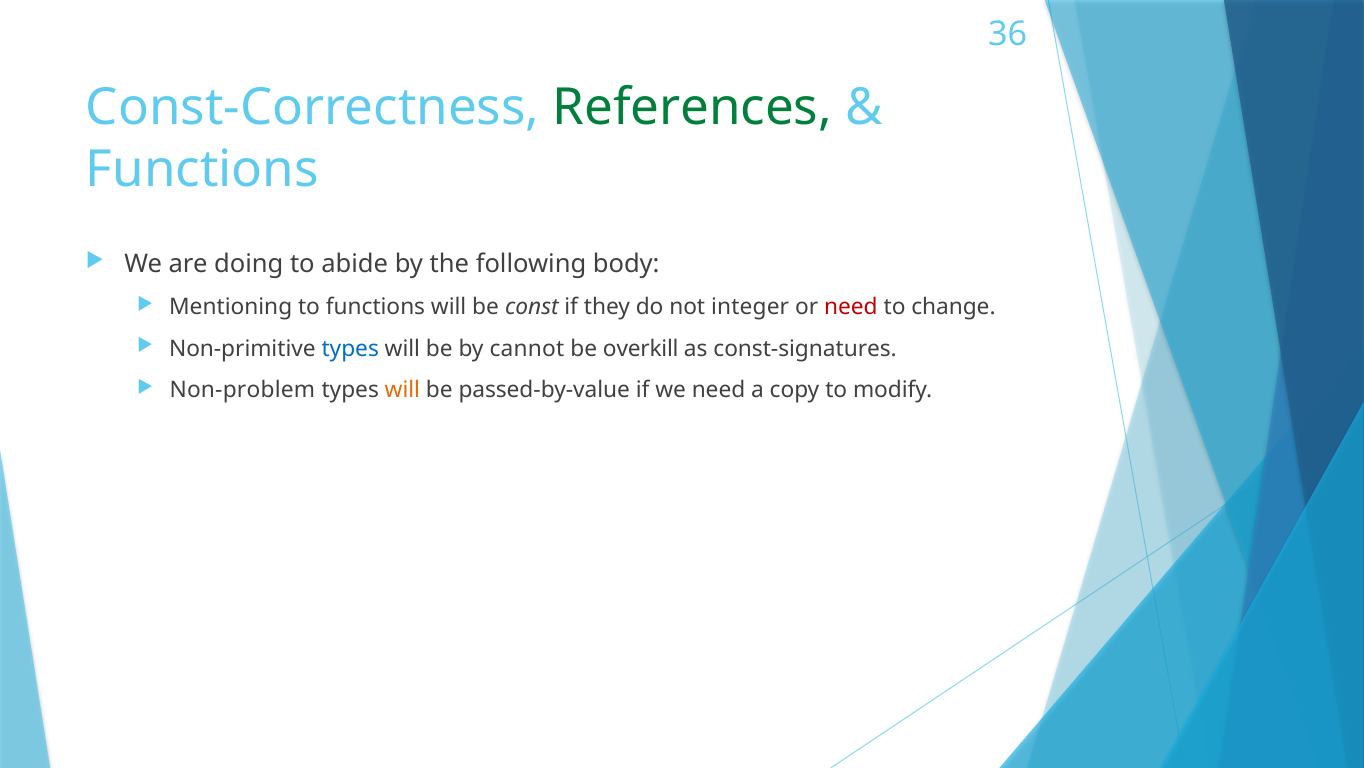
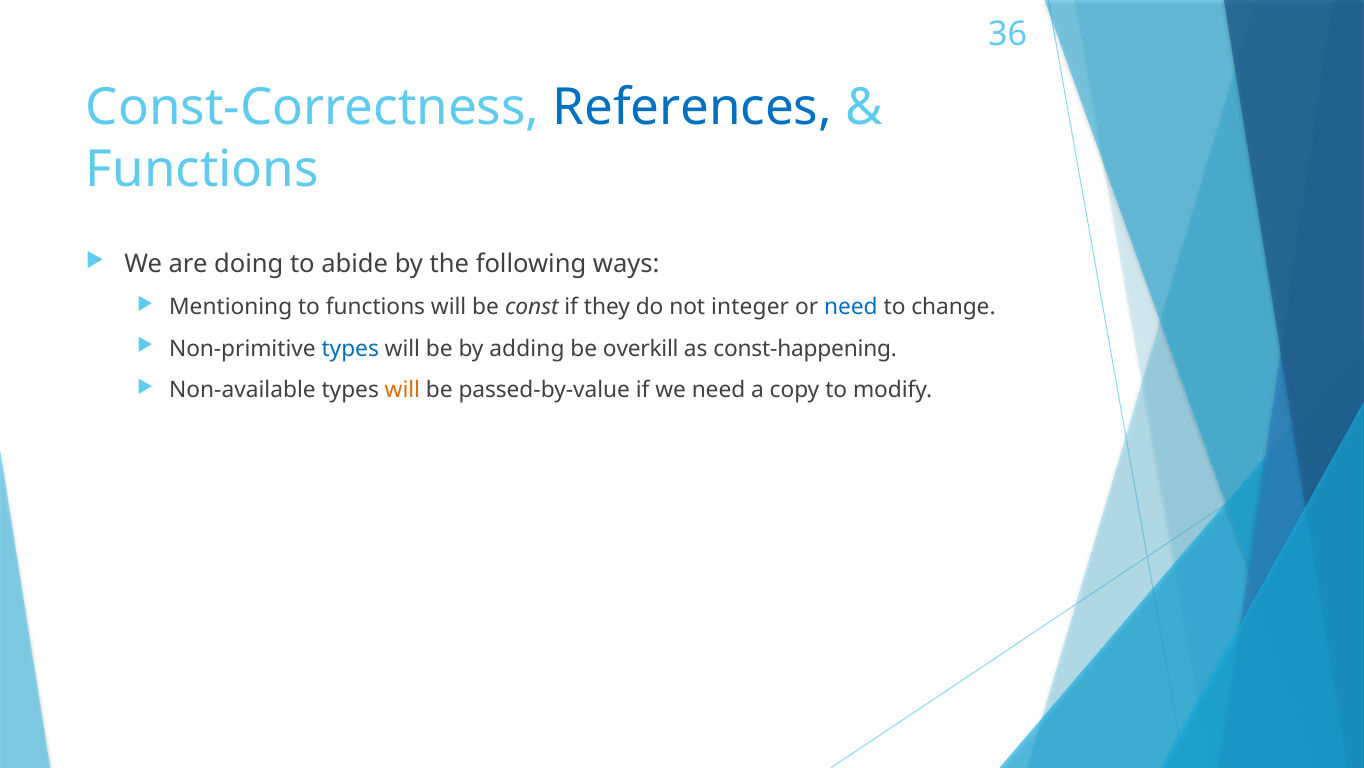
References colour: green -> blue
body: body -> ways
need at (851, 307) colour: red -> blue
cannot: cannot -> adding
const-signatures: const-signatures -> const-happening
Non-problem: Non-problem -> Non-available
